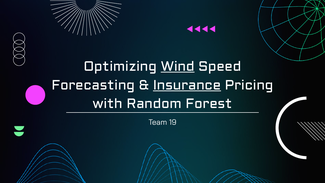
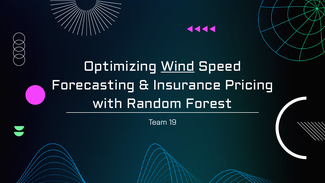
Insurance underline: present -> none
